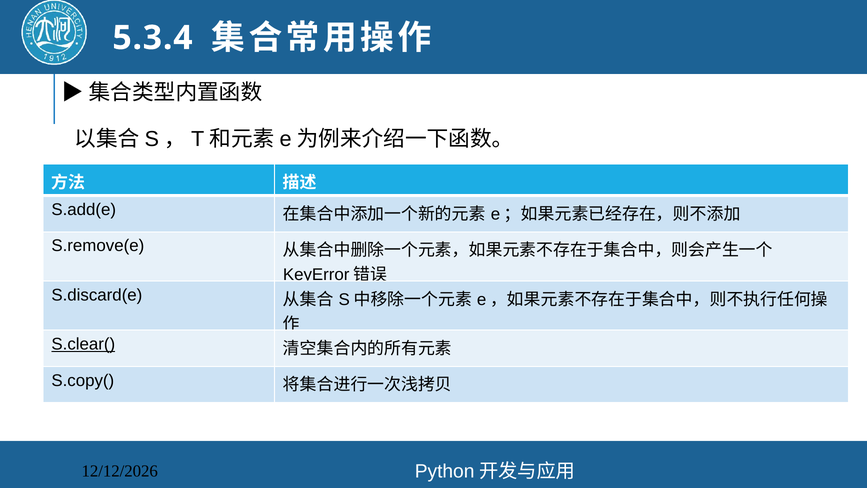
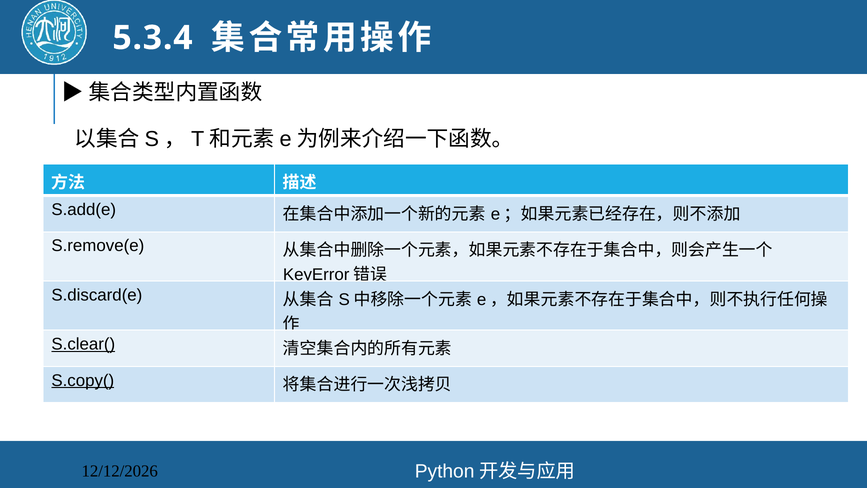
S.copy( underline: none -> present
